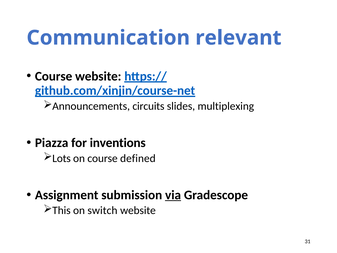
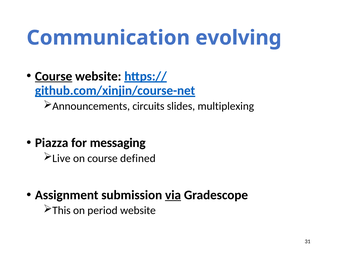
relevant: relevant -> evolving
Course at (54, 76) underline: none -> present
inventions: inventions -> messaging
Lots: Lots -> Live
switch: switch -> period
